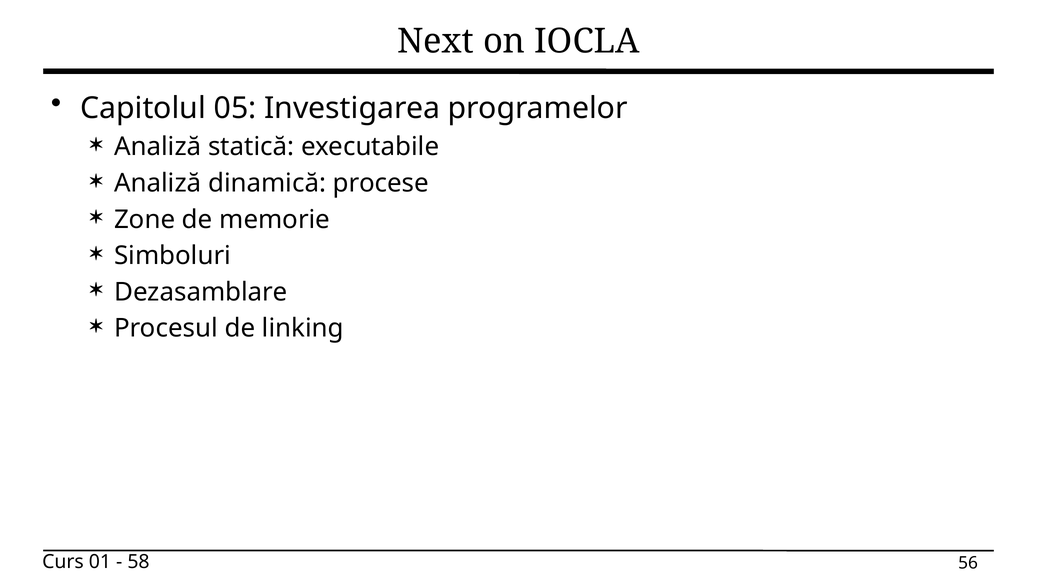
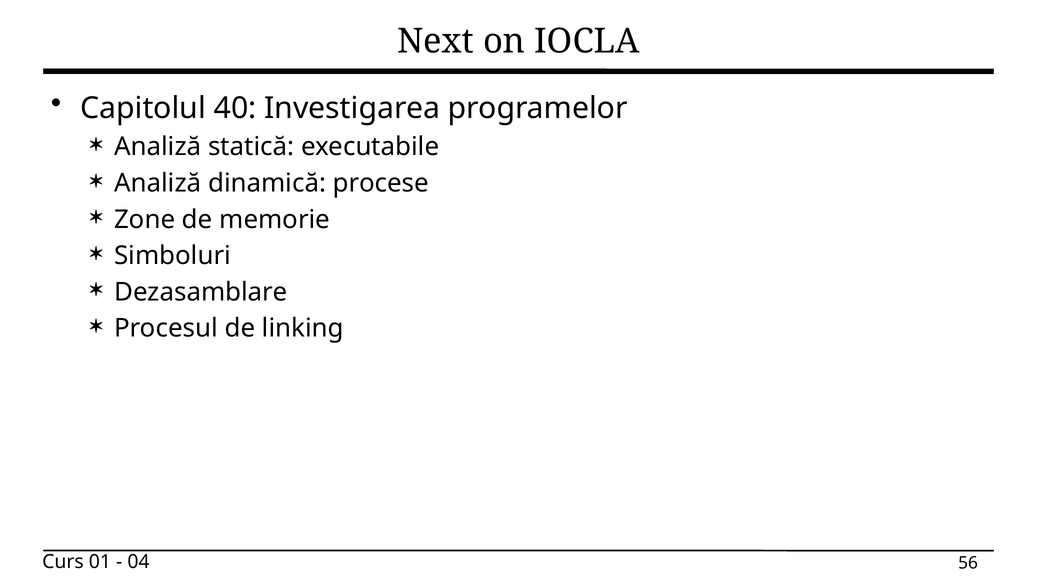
05: 05 -> 40
58: 58 -> 04
